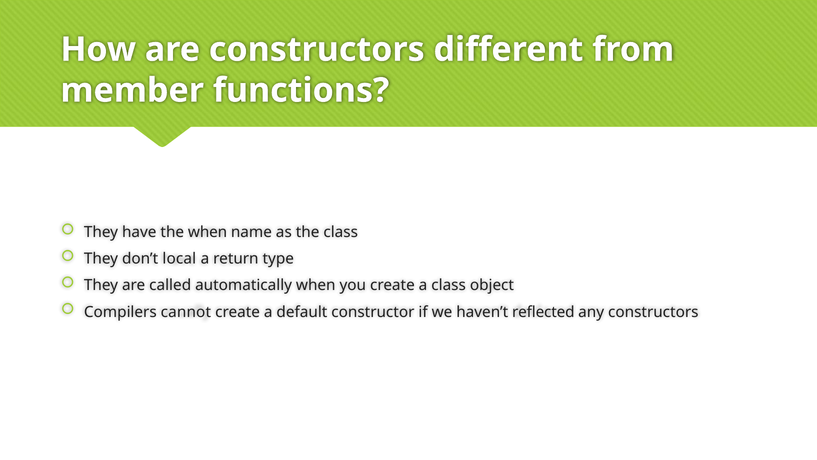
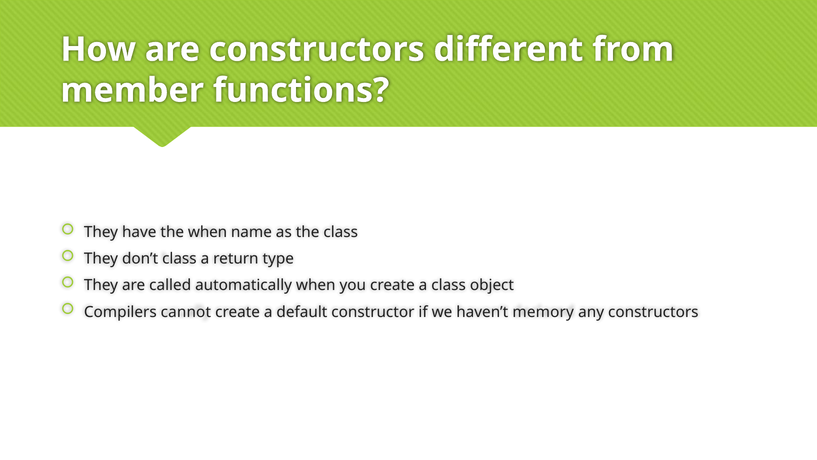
don’t local: local -> class
reflected: reflected -> memory
